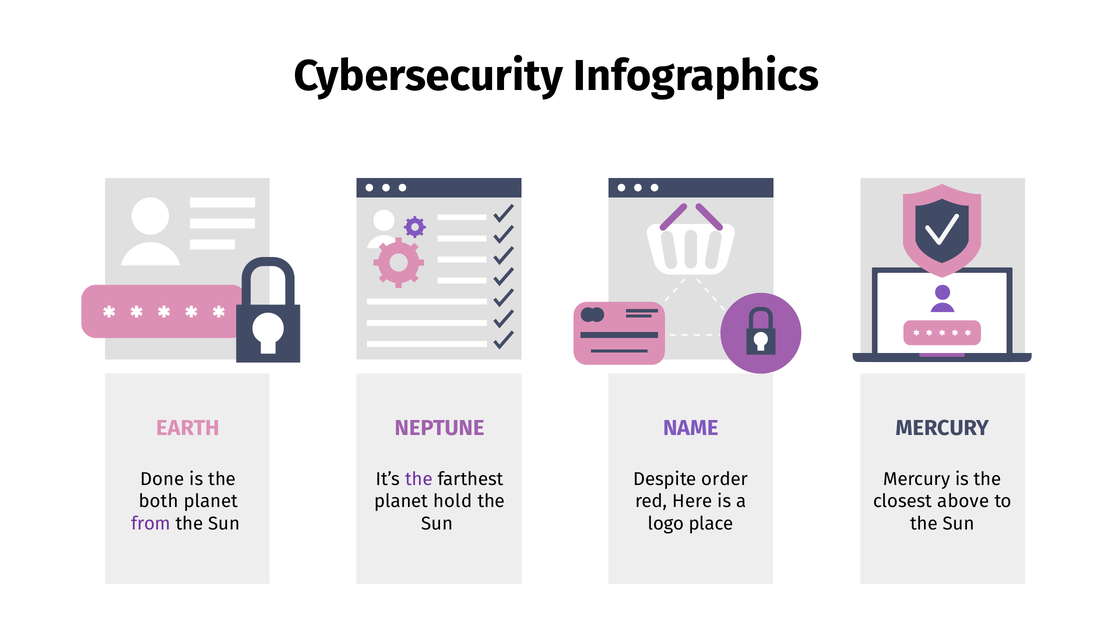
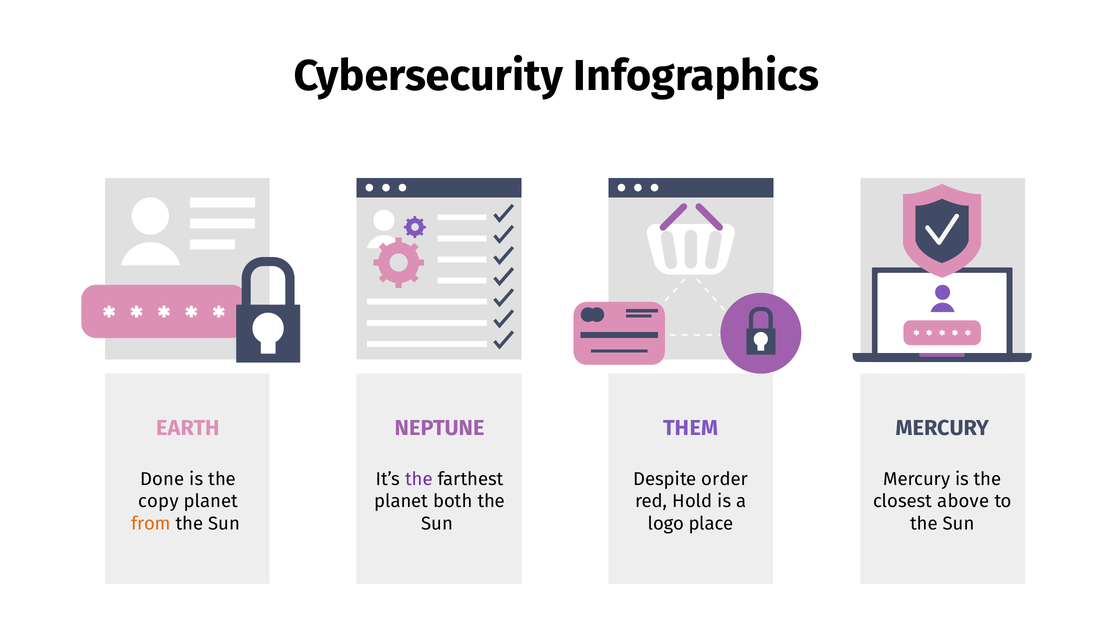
NAME: NAME -> THEM
both: both -> copy
hold: hold -> both
Here: Here -> Hold
from colour: purple -> orange
